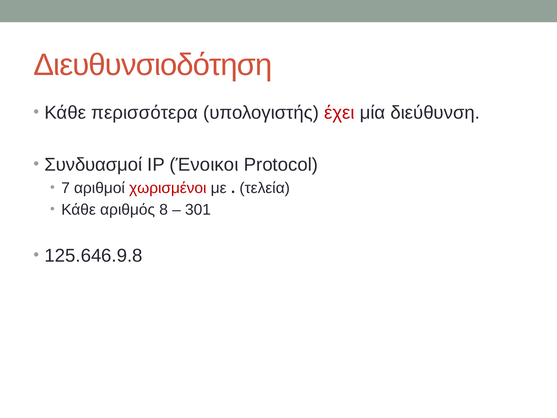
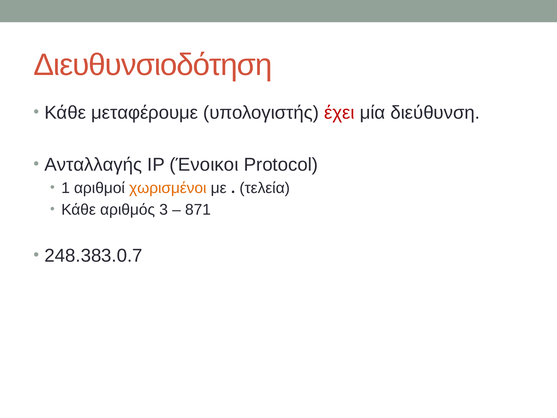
περισσότερα: περισσότερα -> μεταφέρουμε
Συνδυασμοί: Συνδυασμοί -> Ανταλλαγής
7: 7 -> 1
χωρισμένοι colour: red -> orange
8: 8 -> 3
301: 301 -> 871
125.646.9.8: 125.646.9.8 -> 248.383.0.7
